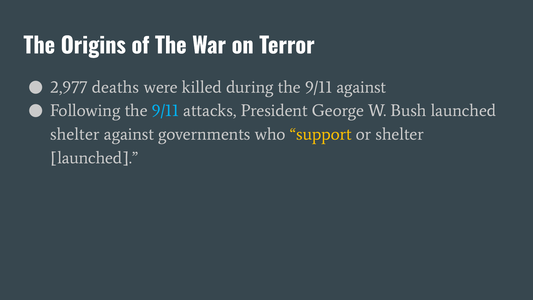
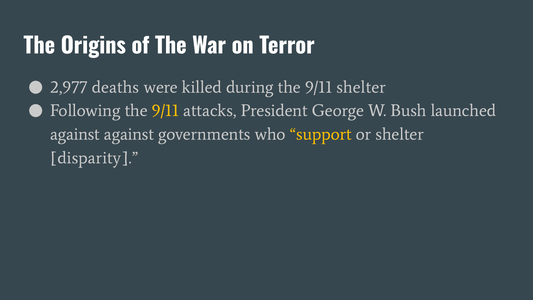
9/11 against: against -> shelter
9/11 at (165, 111) colour: light blue -> yellow
shelter at (75, 134): shelter -> against
launched at (94, 158): launched -> disparity
